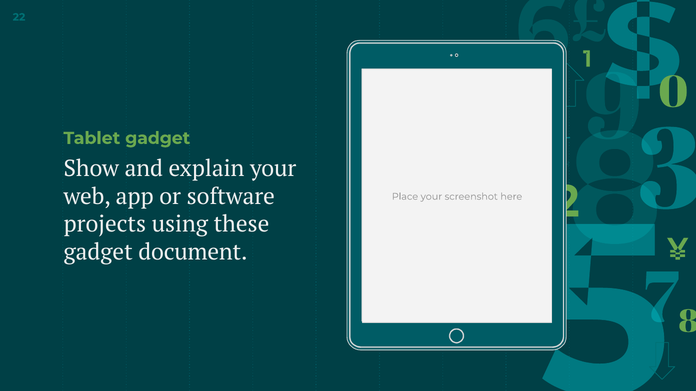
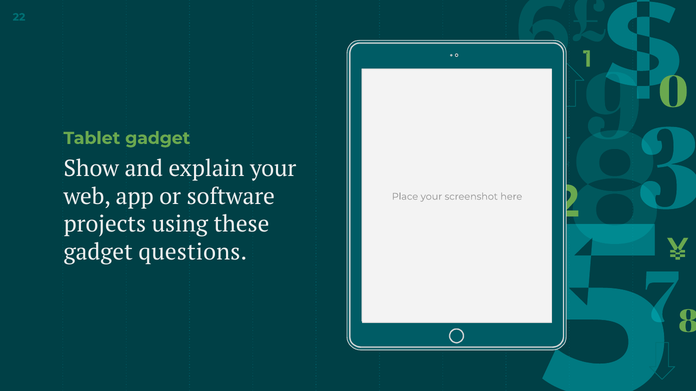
document: document -> questions
